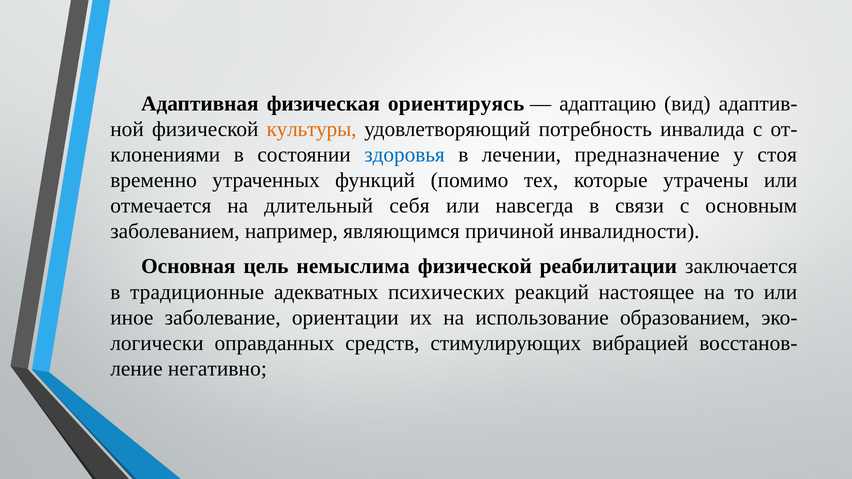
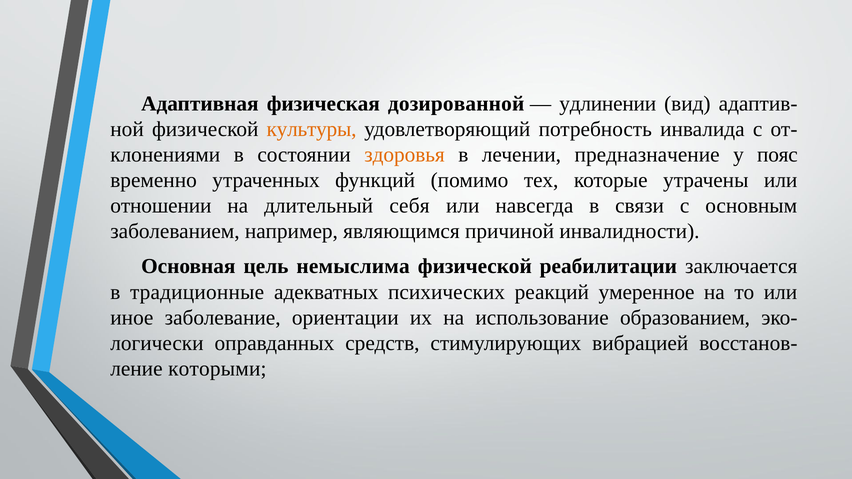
ориентируясь: ориентируясь -> дозированной
адаптацию: адаптацию -> удлинении
здоровья colour: blue -> orange
стоя: стоя -> пояс
отмечается: отмечается -> отношении
настоящее: настоящее -> умеренное
негативно: негативно -> которыми
